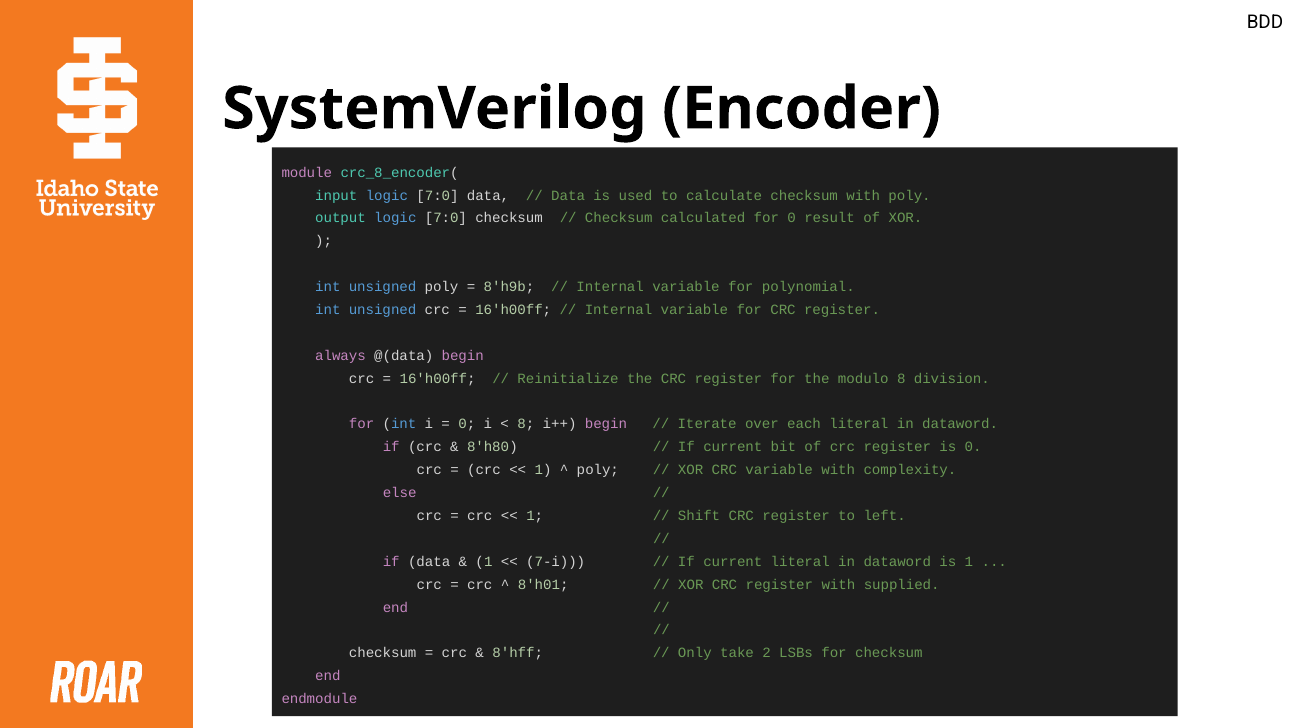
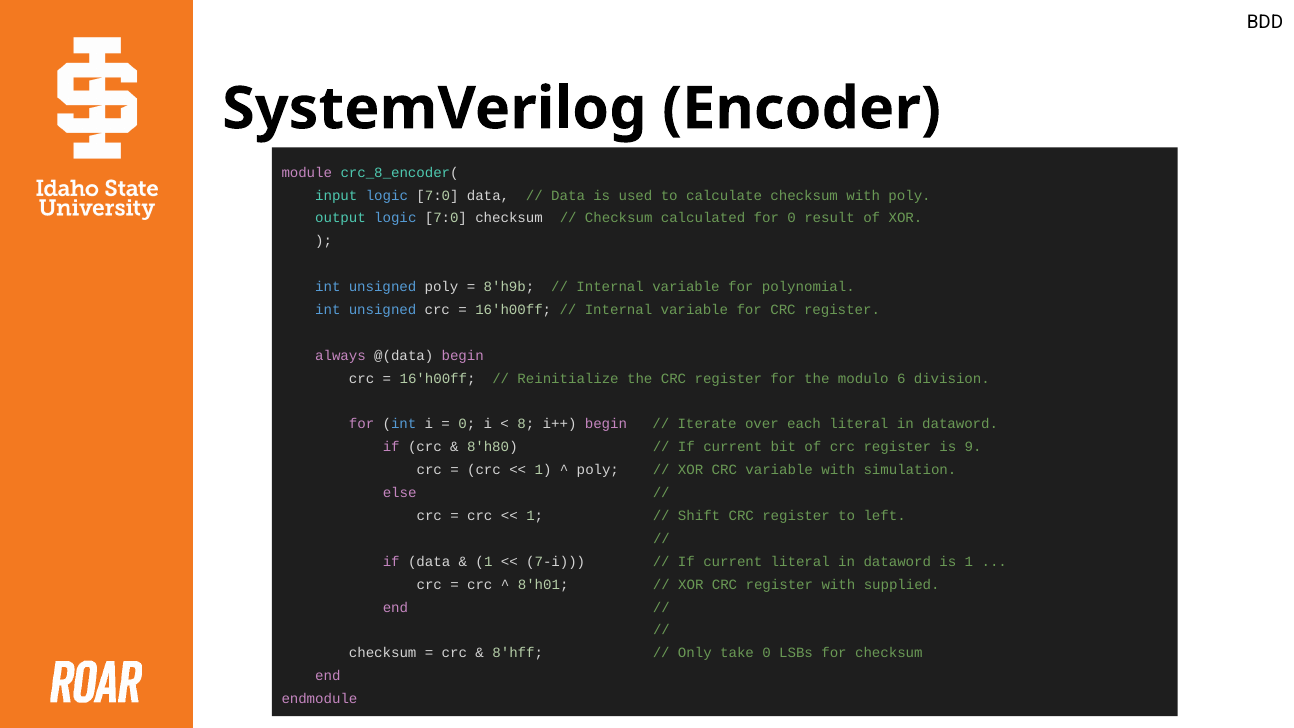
modulo 8: 8 -> 6
is 0: 0 -> 9
complexity: complexity -> simulation
take 2: 2 -> 0
